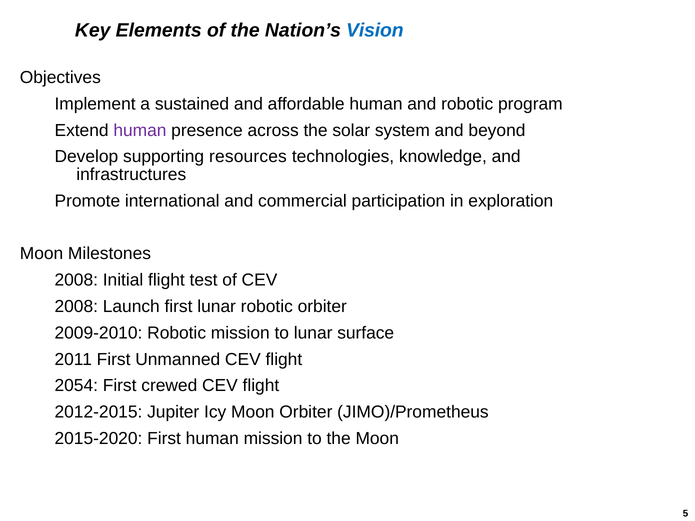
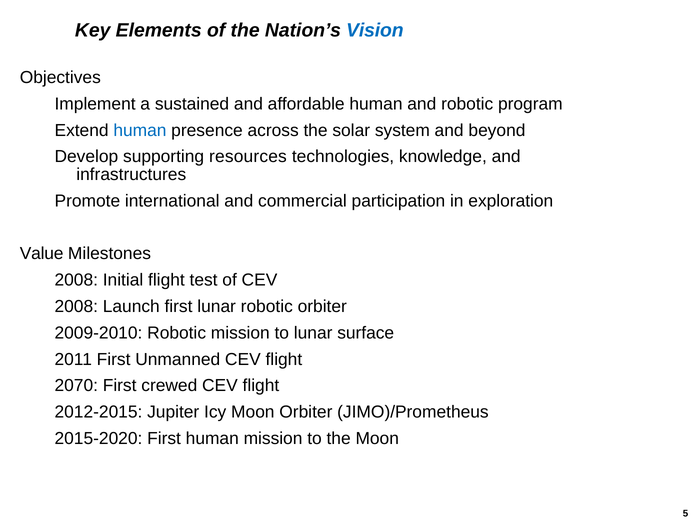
human at (140, 130) colour: purple -> blue
Moon at (42, 254): Moon -> Value
2054: 2054 -> 2070
